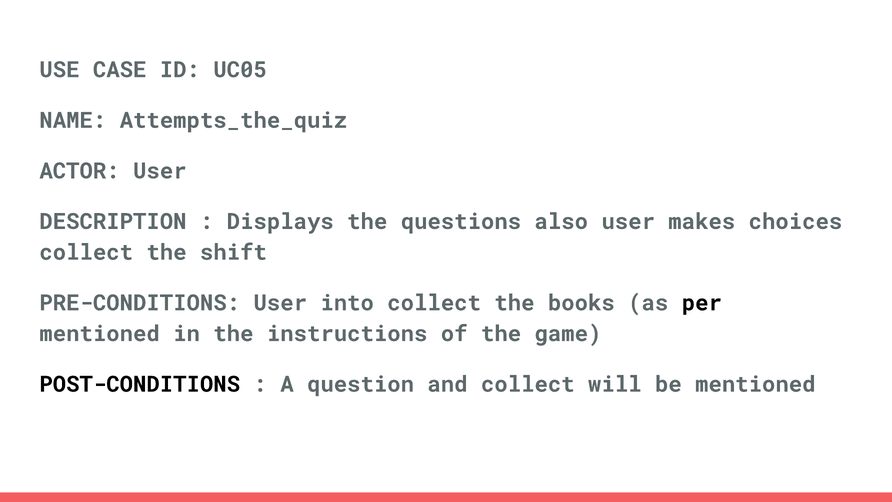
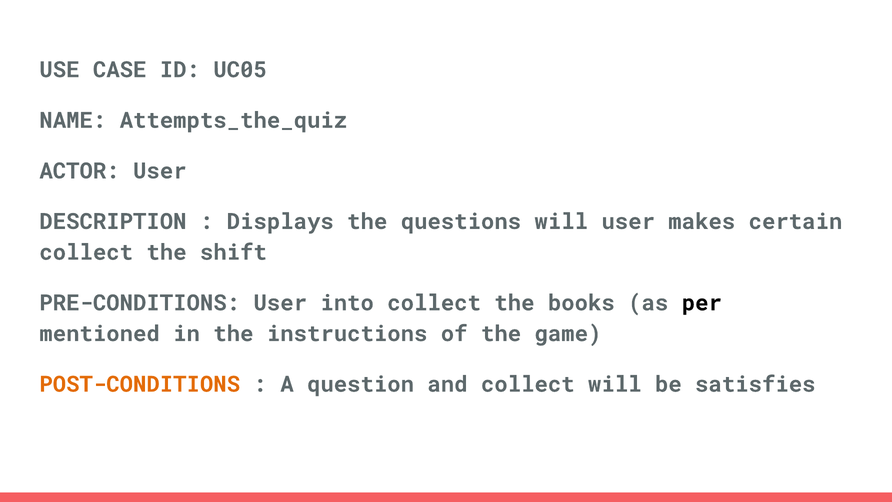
questions also: also -> will
choices: choices -> certain
POST-CONDITIONS colour: black -> orange
be mentioned: mentioned -> satisfies
